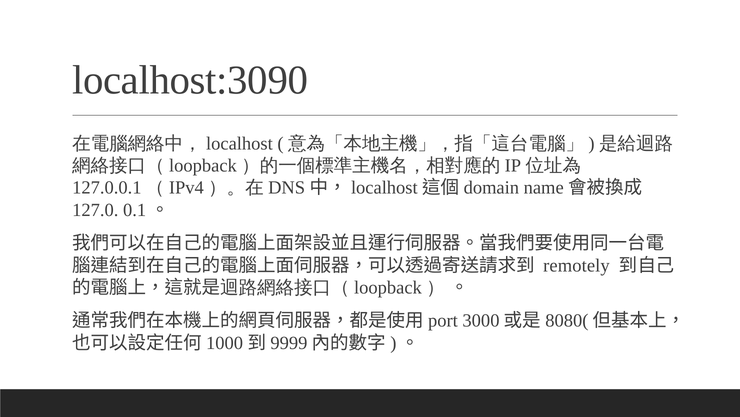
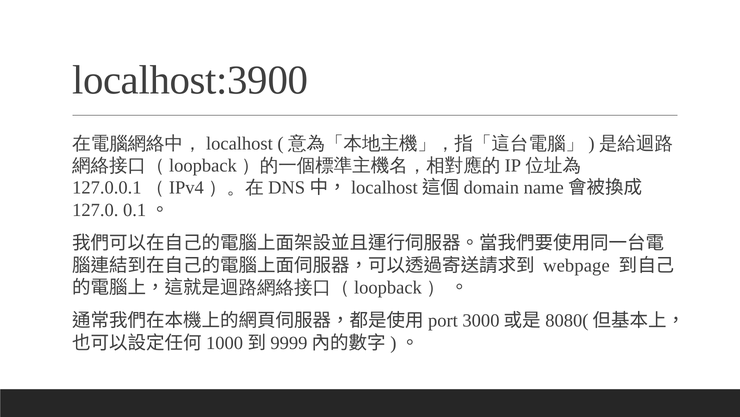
localhost:3090: localhost:3090 -> localhost:3900
remotely: remotely -> webpage
